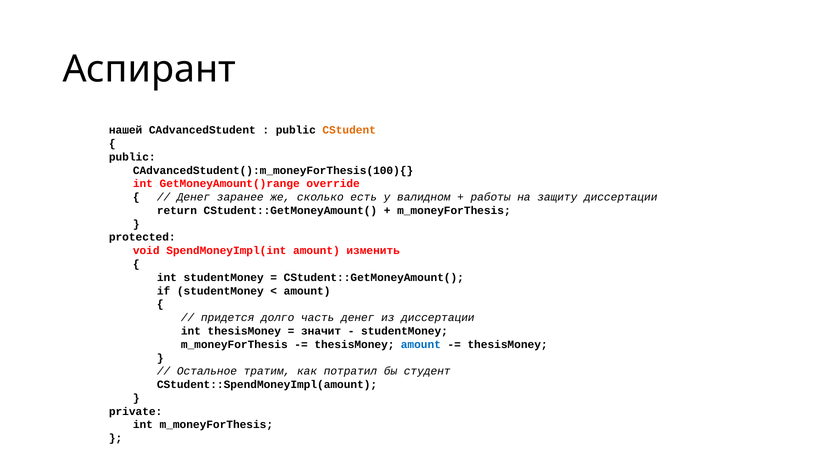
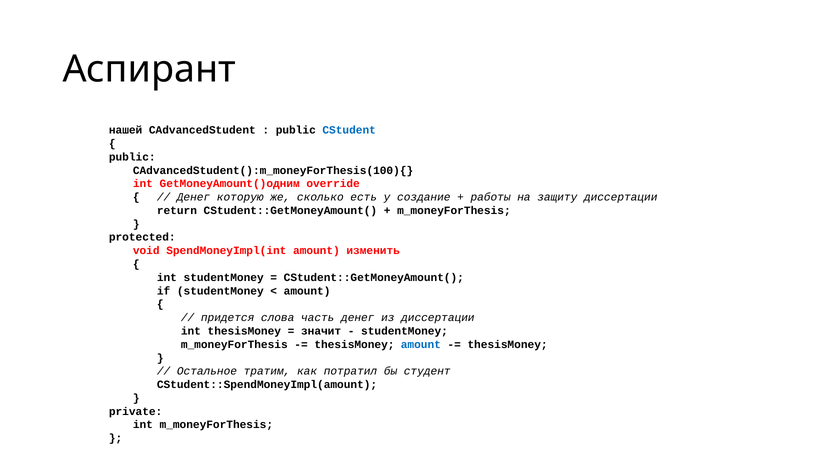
CStudent colour: orange -> blue
GetMoneyAmount()range: GetMoneyAmount()range -> GetMoneyAmount()одним
заранее: заранее -> которую
валидном: валидном -> создание
долго: долго -> слова
